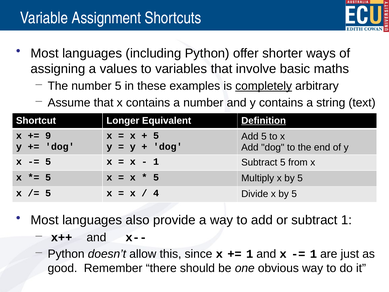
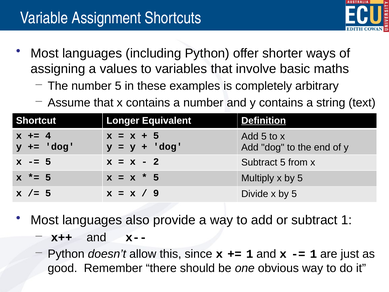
completely underline: present -> none
9: 9 -> 4
1 at (156, 162): 1 -> 2
4: 4 -> 9
